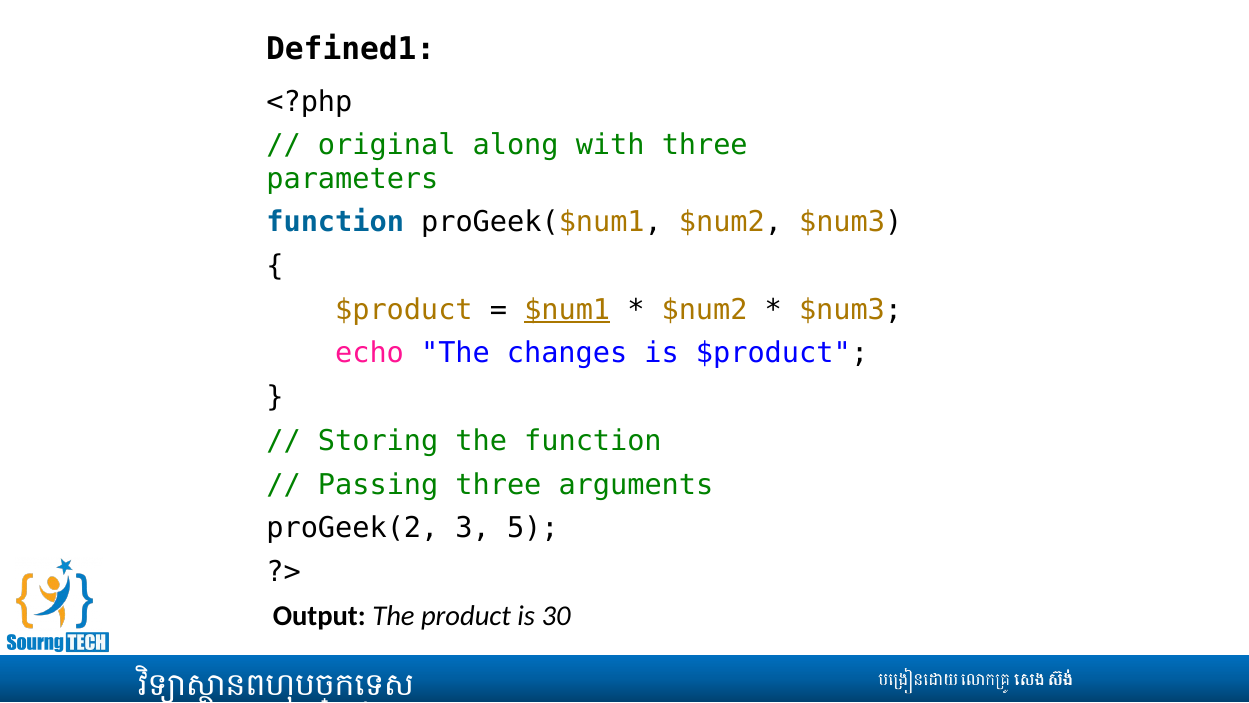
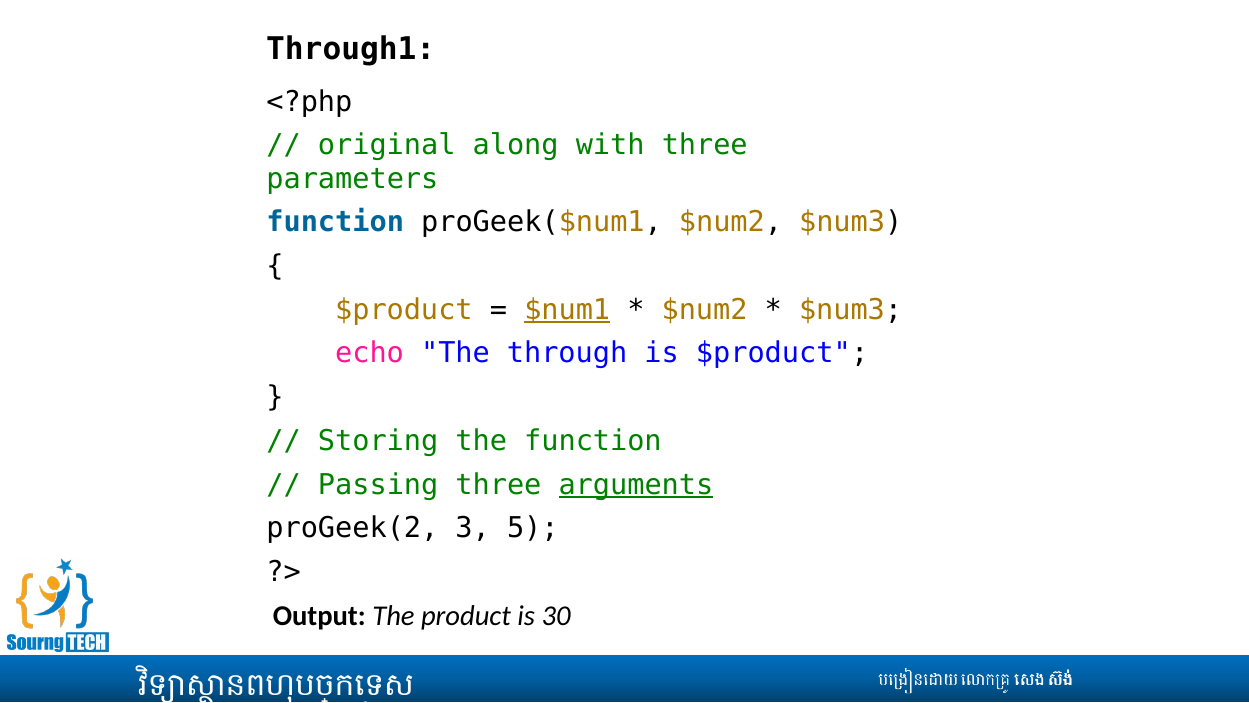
Defined1: Defined1 -> Through1
changes: changes -> through
arguments underline: none -> present
